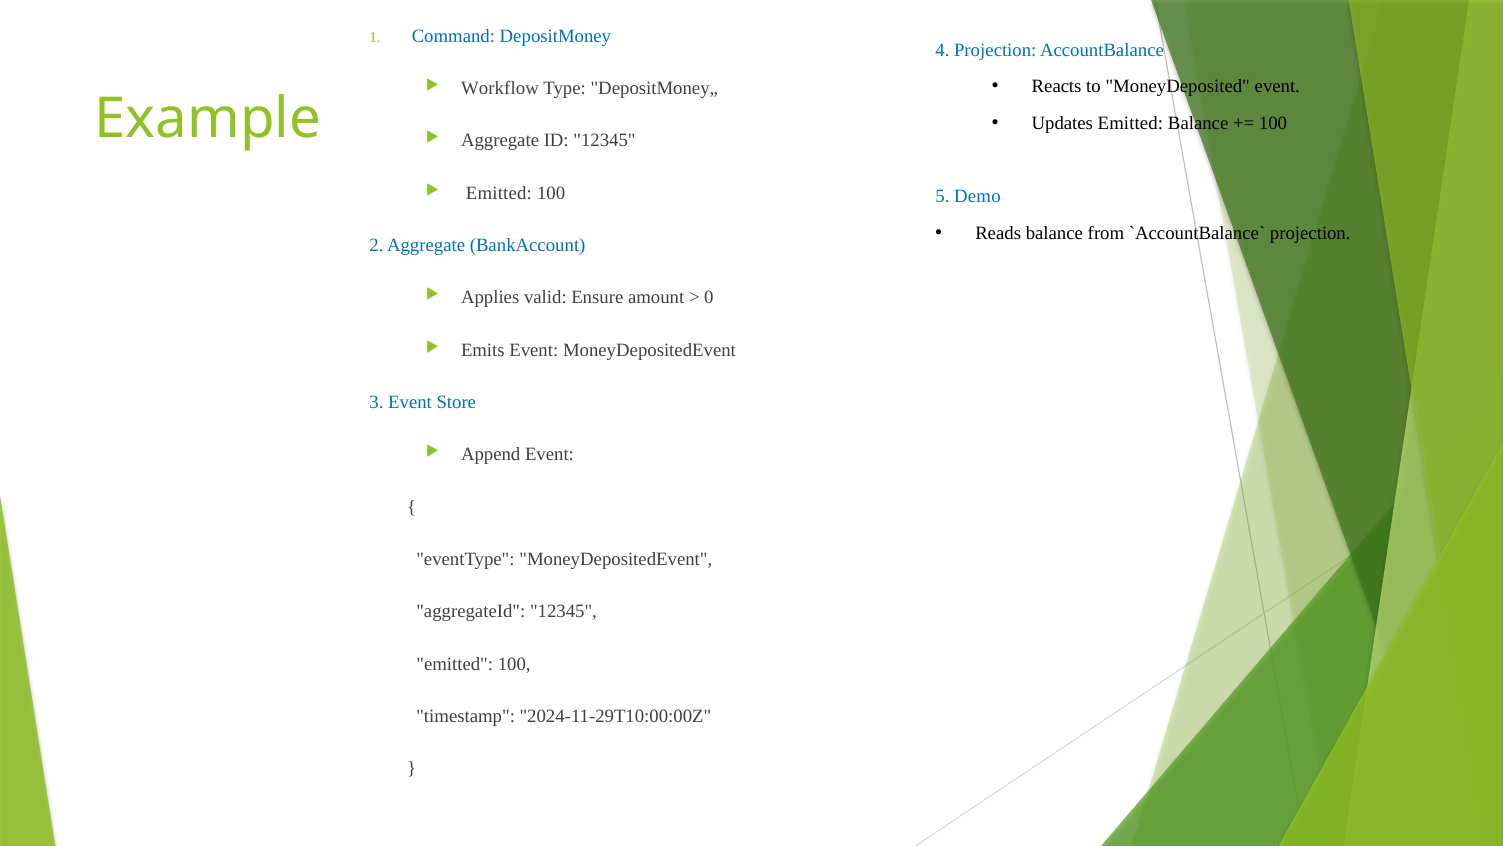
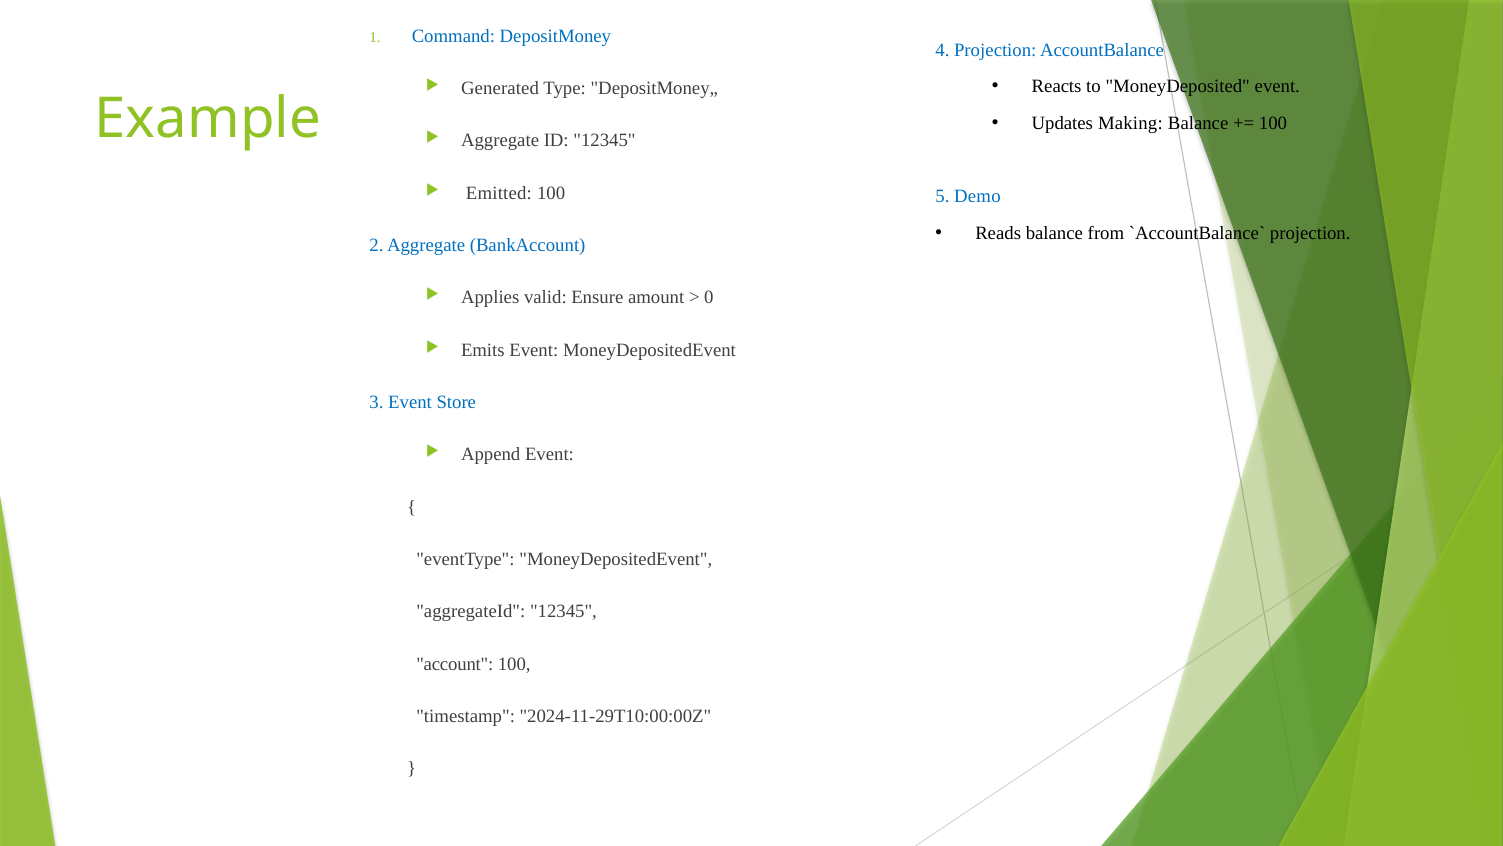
Workflow: Workflow -> Generated
Updates Emitted: Emitted -> Making
emitted at (455, 663): emitted -> account
